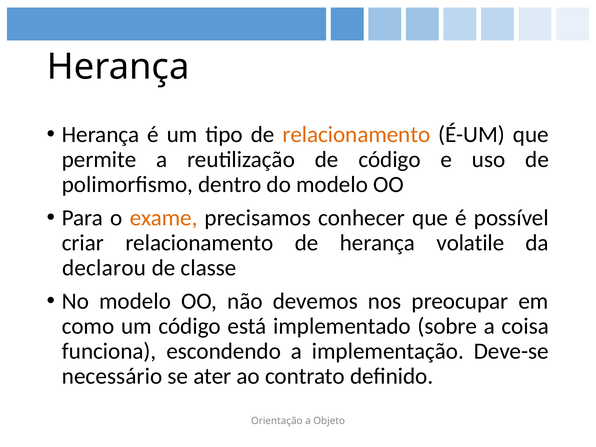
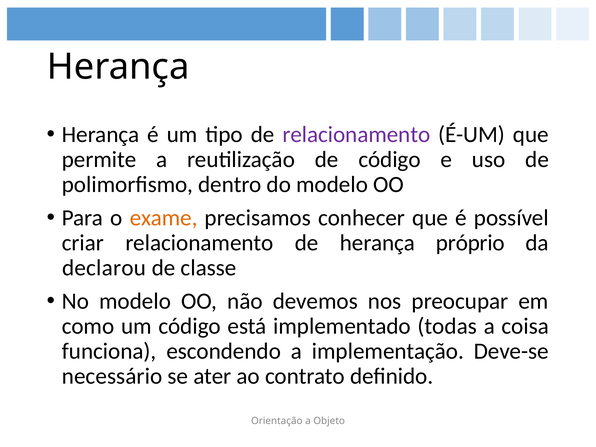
relacionamento at (356, 134) colour: orange -> purple
volatile: volatile -> próprio
sobre: sobre -> todas
